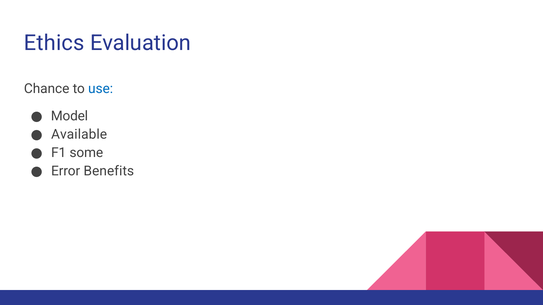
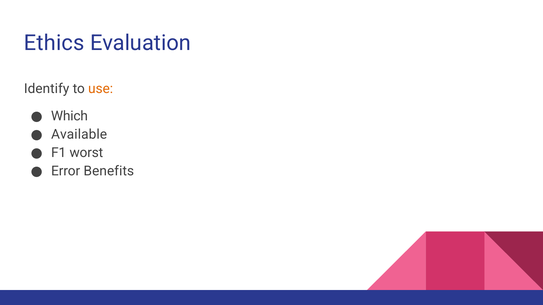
Chance: Chance -> Identify
use colour: blue -> orange
Model: Model -> Which
some: some -> worst
